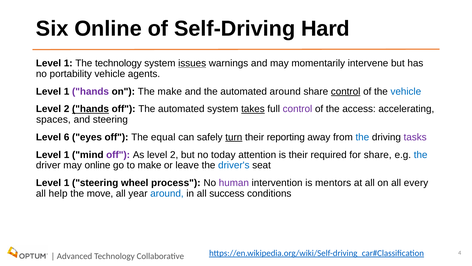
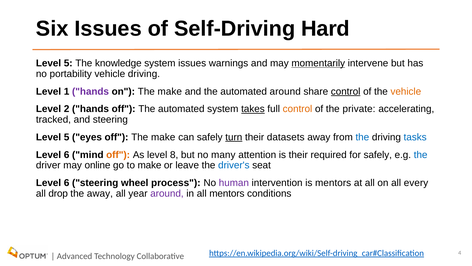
Six Online: Online -> Issues
1 at (68, 63): 1 -> 5
The technology: technology -> knowledge
issues at (192, 63) underline: present -> none
momentarily underline: none -> present
vehicle agents: agents -> driving
vehicle at (406, 91) colour: blue -> orange
hands at (91, 109) underline: present -> none
control at (297, 109) colour: purple -> orange
access: access -> private
spaces: spaces -> tracked
6 at (67, 137): 6 -> 5
off The equal: equal -> make
reporting: reporting -> datasets
tasks colour: purple -> blue
1 at (67, 154): 1 -> 6
off at (118, 154) colour: purple -> orange
As level 2: 2 -> 8
today: today -> many
for share: share -> safely
1 at (67, 183): 1 -> 6
help: help -> drop
the move: move -> away
around at (167, 193) colour: blue -> purple
all success: success -> mentors
